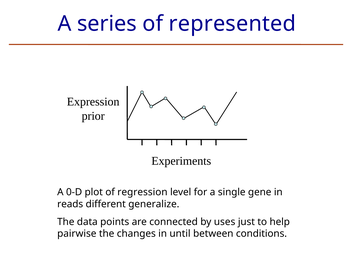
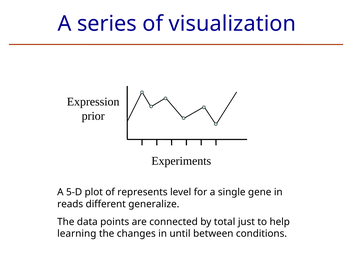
represented: represented -> visualization
0-D: 0-D -> 5-D
regression: regression -> represents
uses: uses -> total
pairwise: pairwise -> learning
